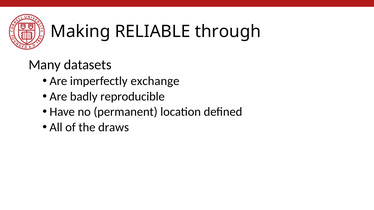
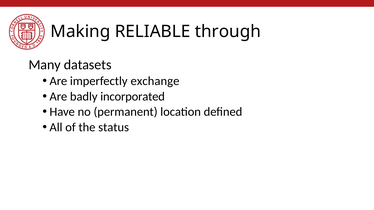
reproducible: reproducible -> incorporated
draws: draws -> status
